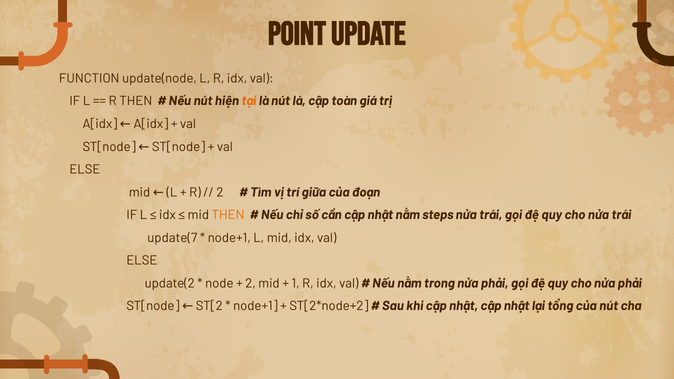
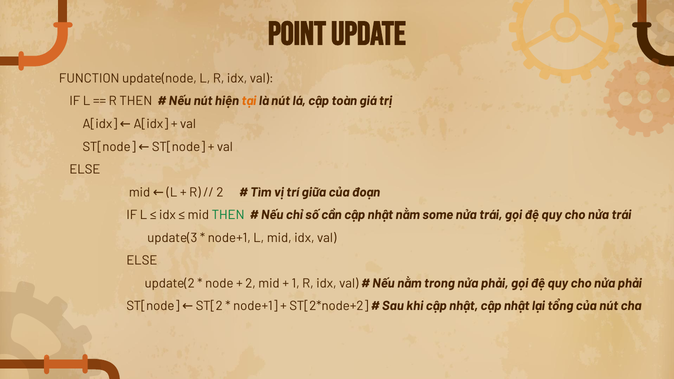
THEN at (228, 215) colour: orange -> green
steps: steps -> some
update(7: update(7 -> update(3
